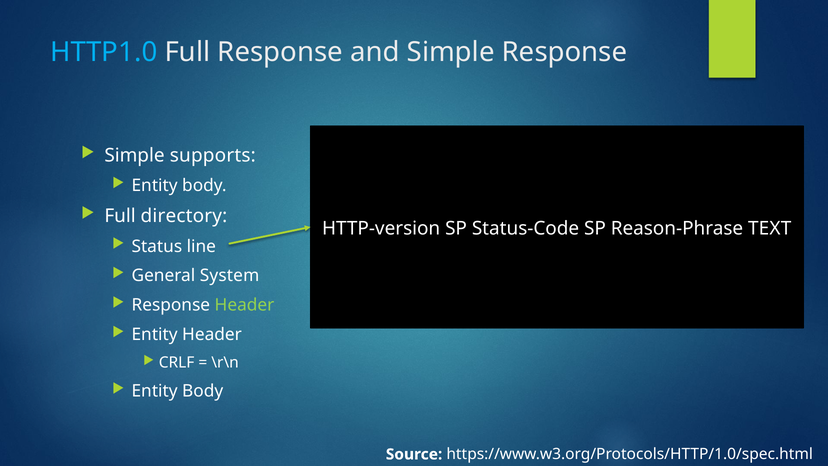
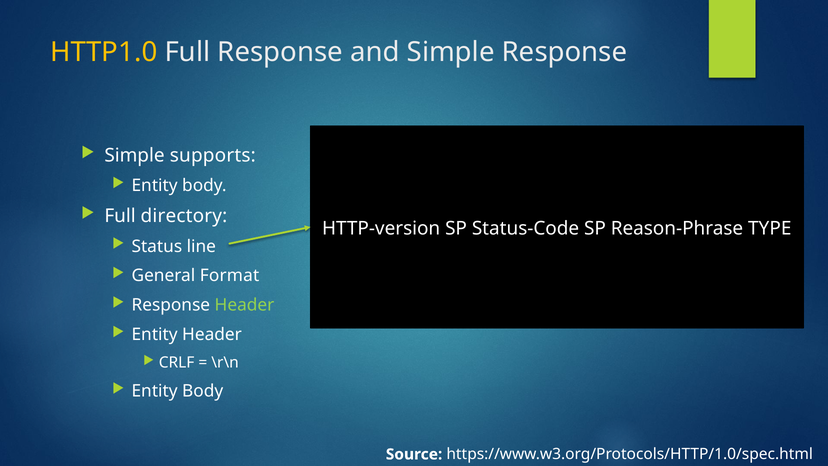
HTTP1.0 colour: light blue -> yellow
TEXT: TEXT -> TYPE
System: System -> Format
